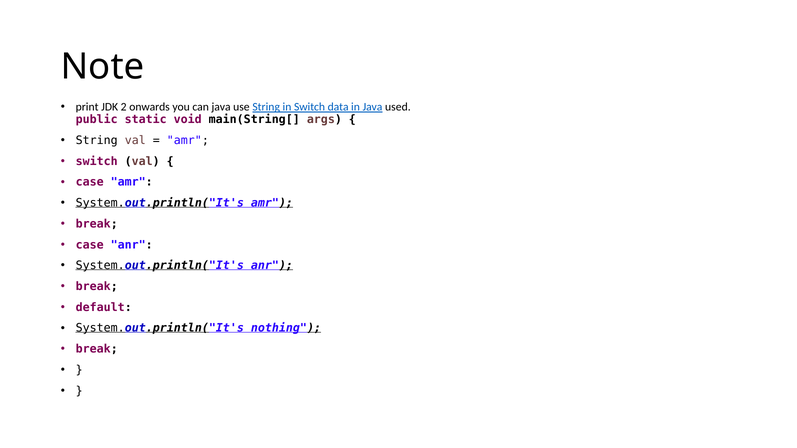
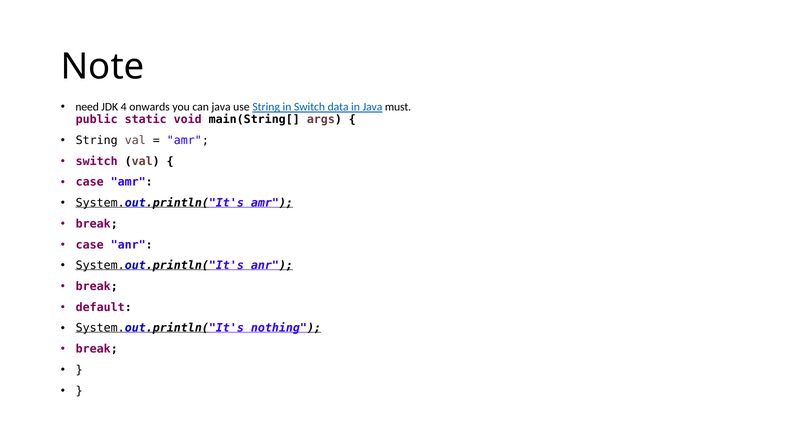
print: print -> need
2: 2 -> 4
used: used -> must
